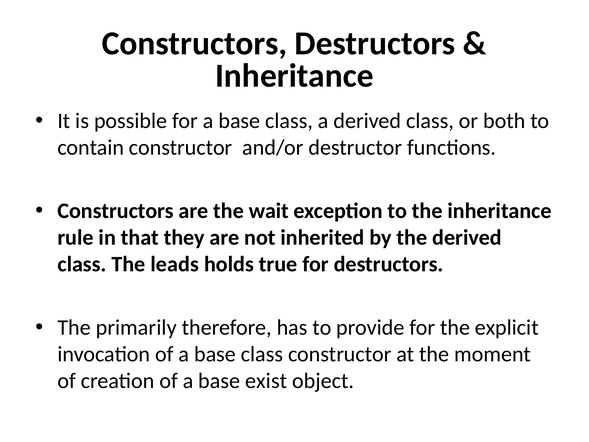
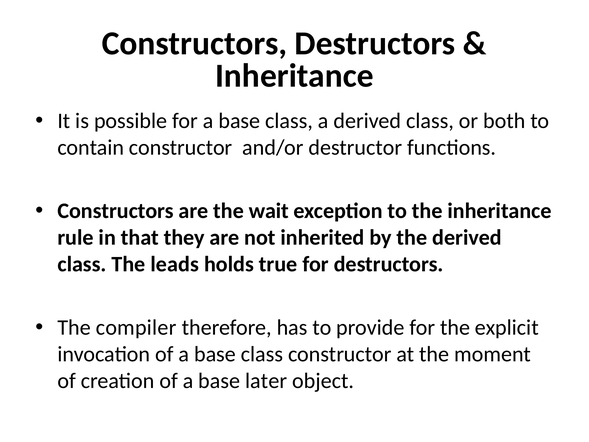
primarily: primarily -> compiler
exist: exist -> later
